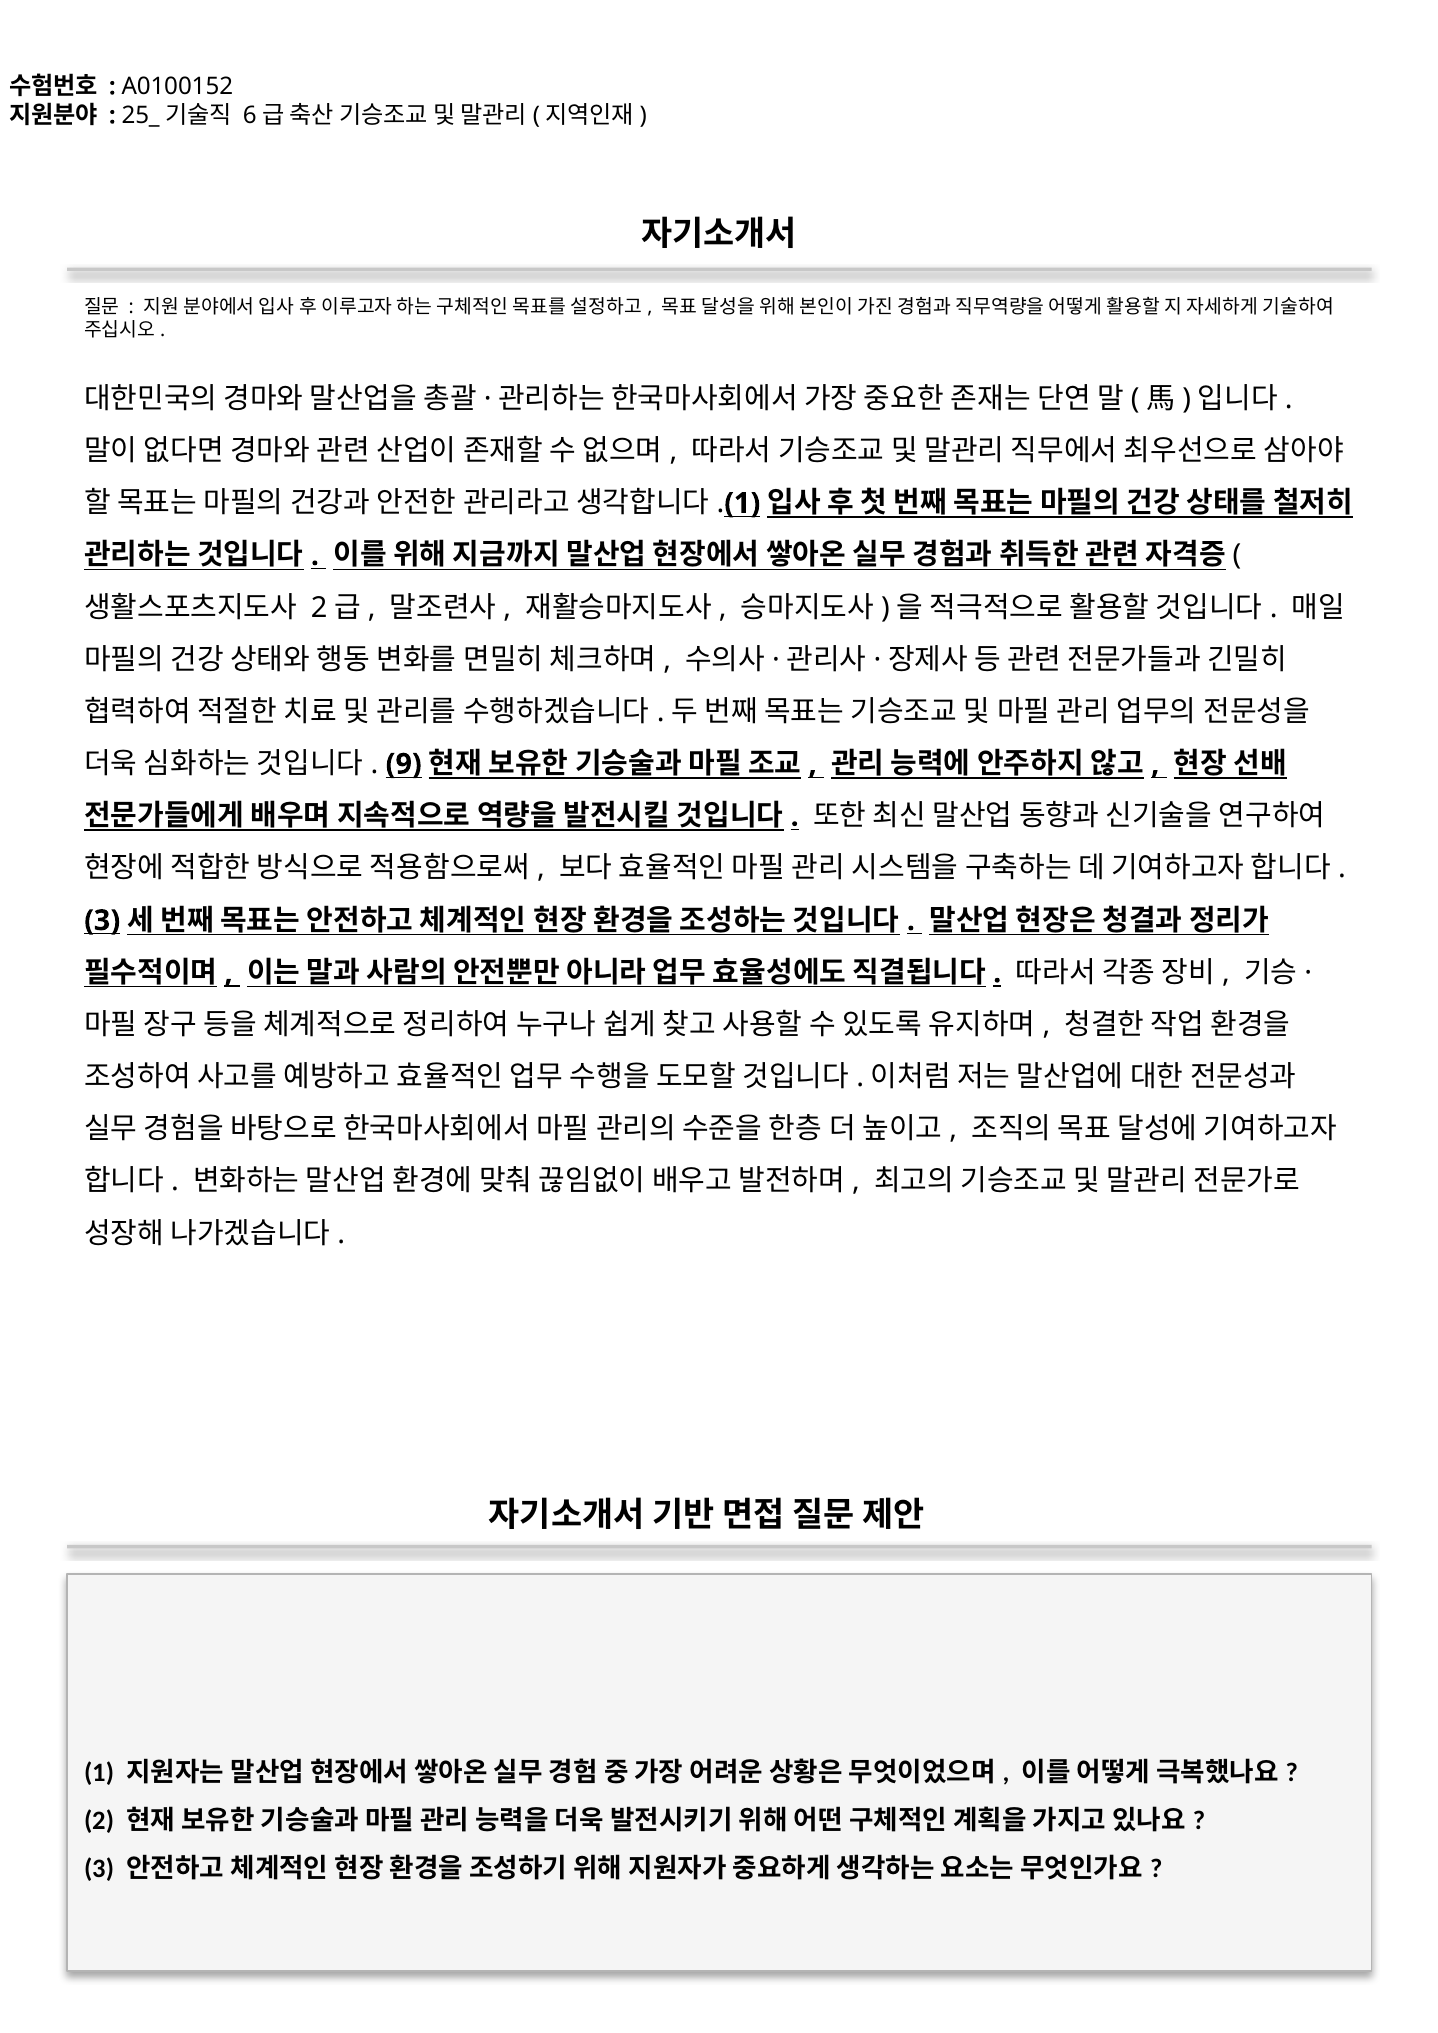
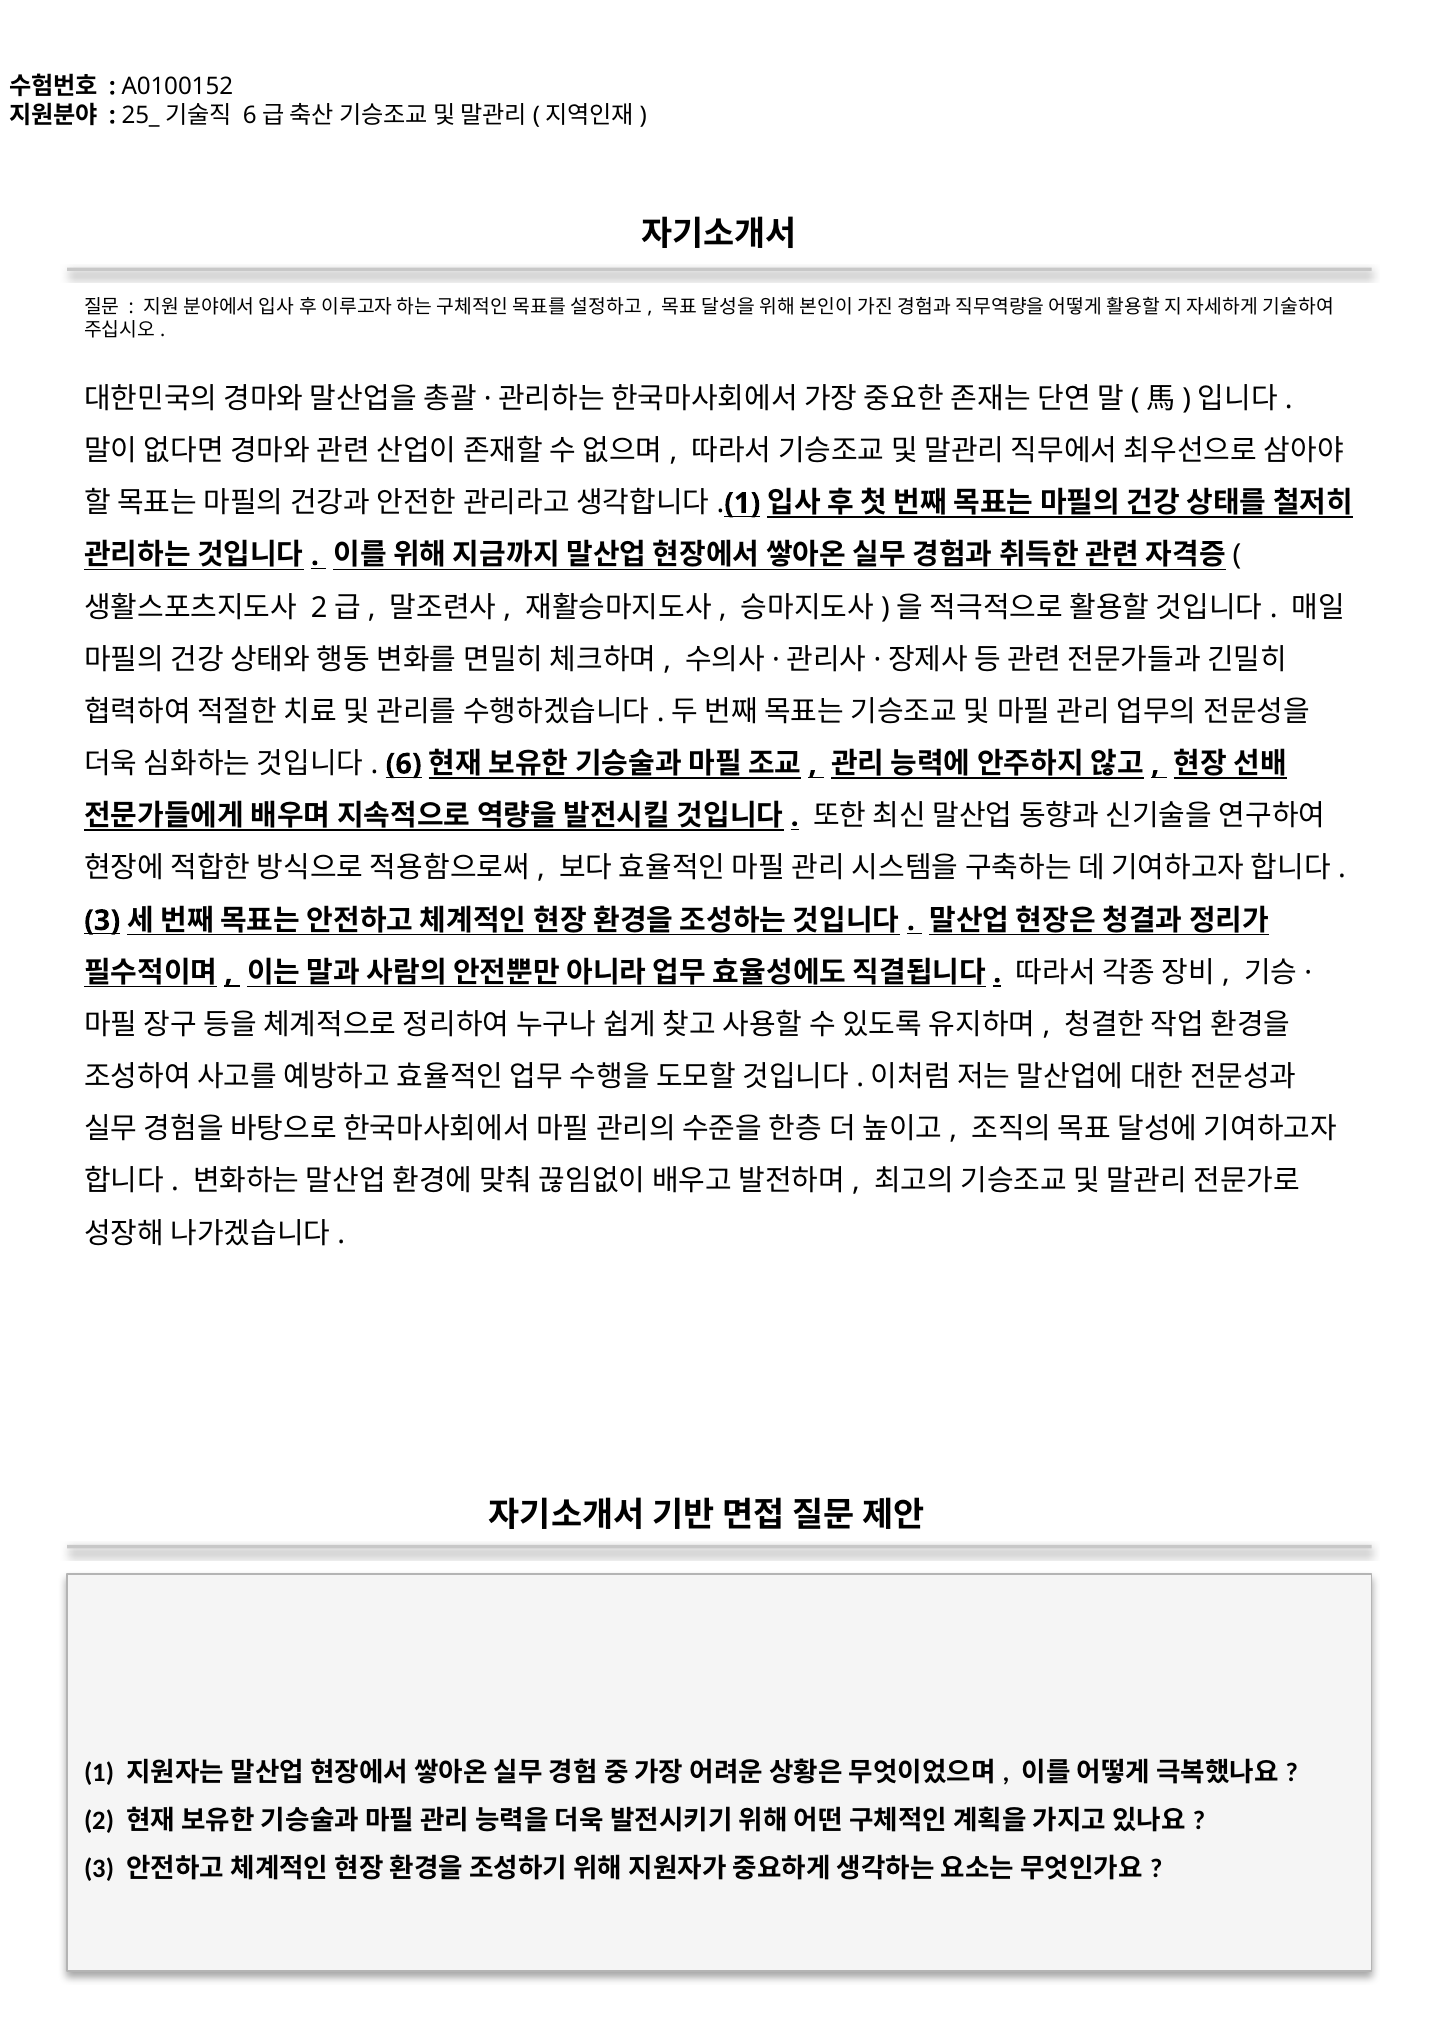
9: 9 -> 6
